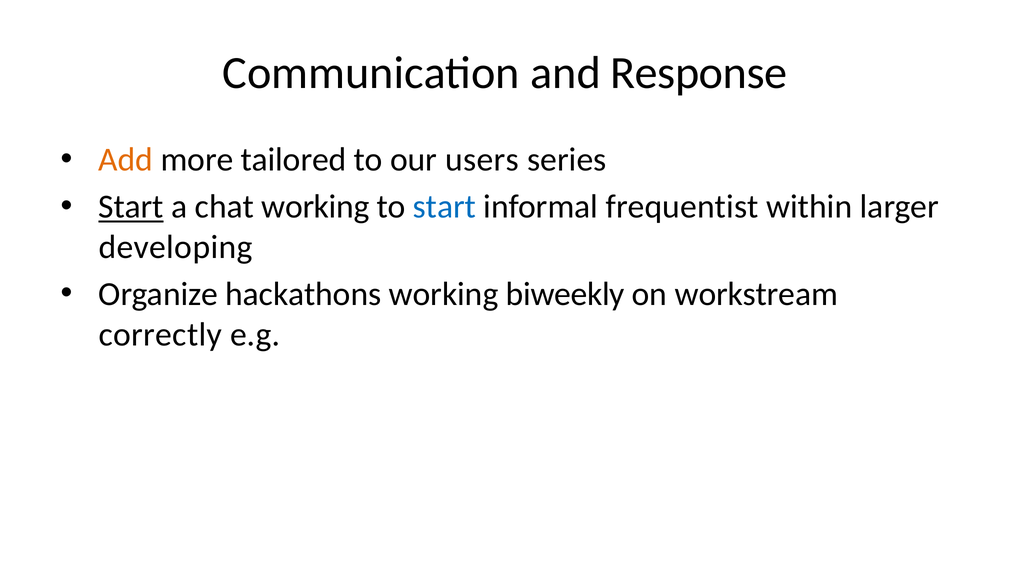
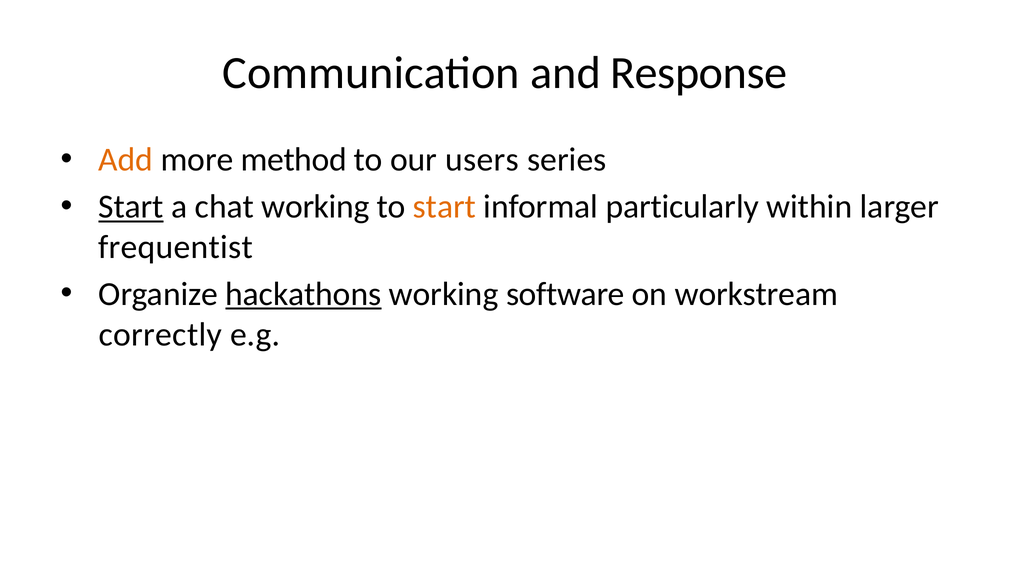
tailored: tailored -> method
start at (444, 207) colour: blue -> orange
frequentist: frequentist -> particularly
developing: developing -> frequentist
hackathons underline: none -> present
biweekly: biweekly -> software
